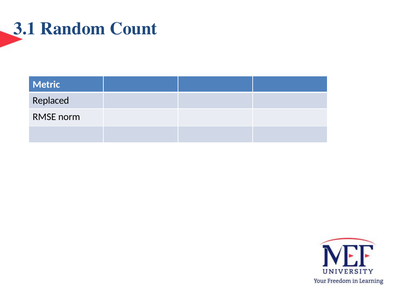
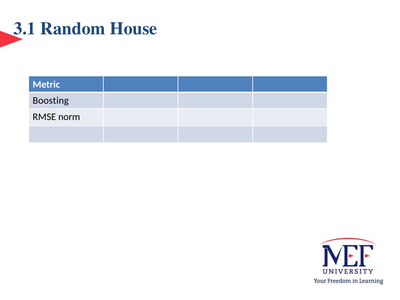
Count: Count -> House
Replaced: Replaced -> Boosting
